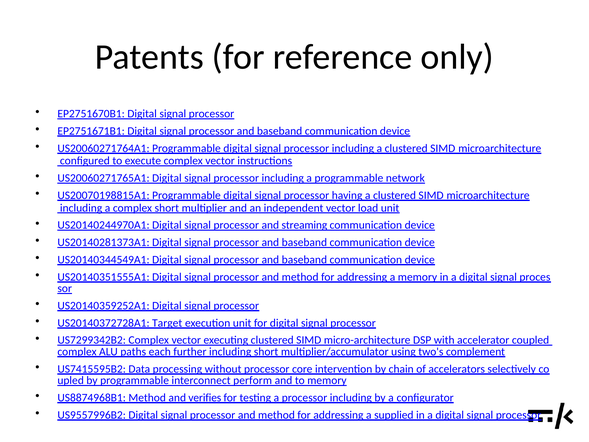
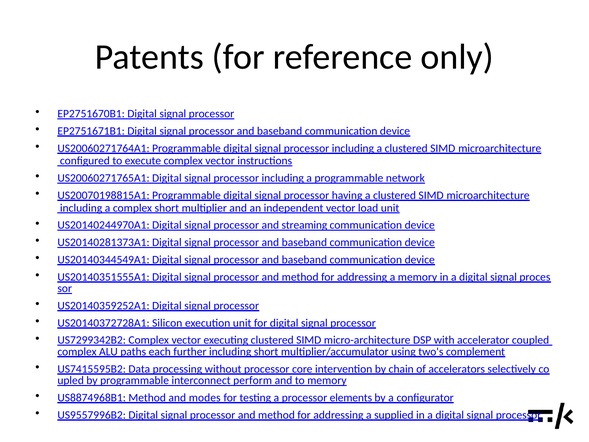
Target: Target -> Silicon
verifies: verifies -> modes
a processor including: including -> elements
